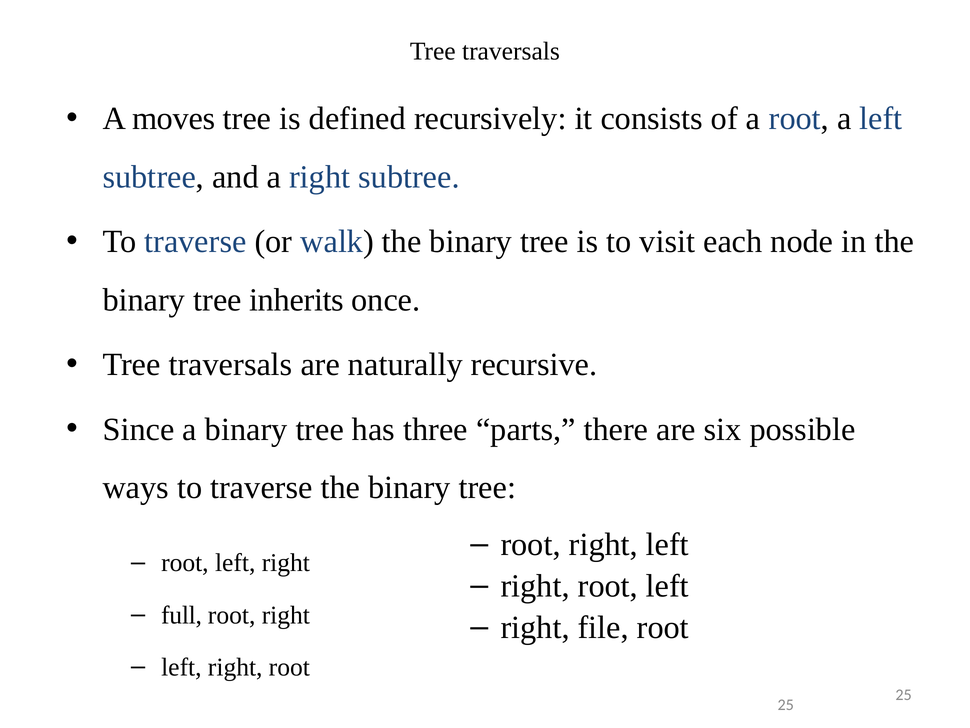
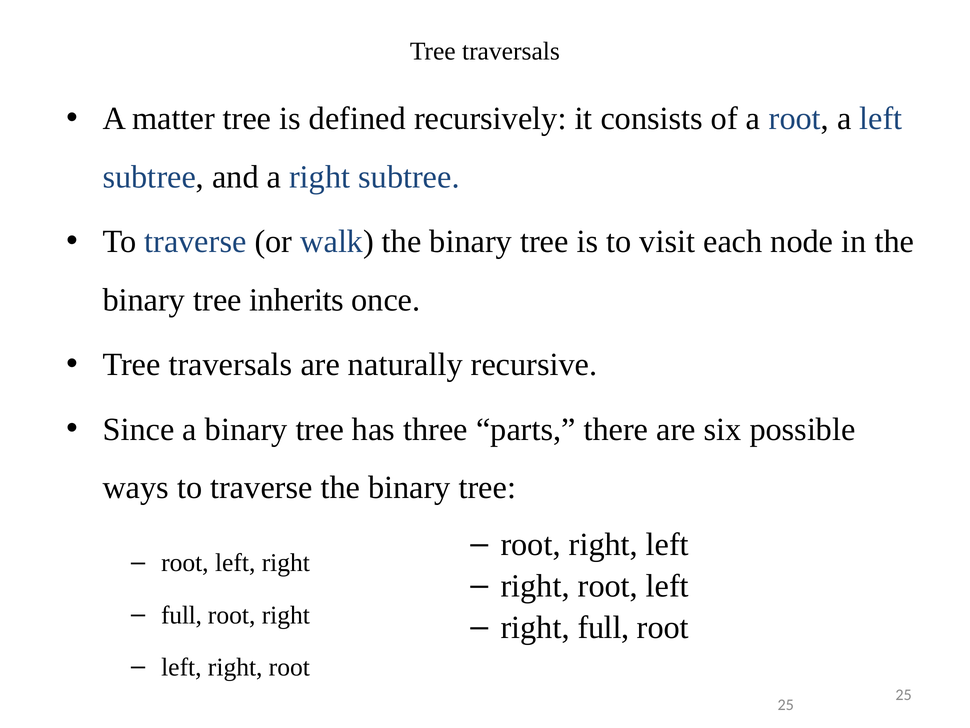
moves: moves -> matter
right file: file -> full
